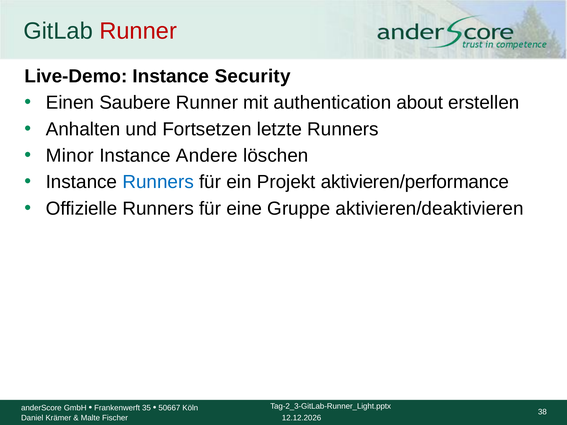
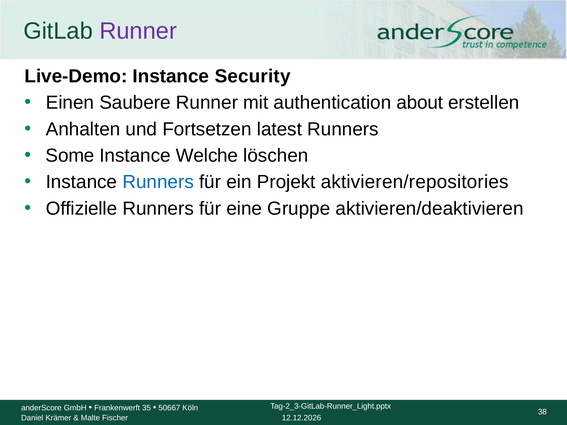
Runner at (138, 31) colour: red -> purple
letzte: letzte -> latest
Minor: Minor -> Some
Andere: Andere -> Welche
aktivieren/performance: aktivieren/performance -> aktivieren/repositories
